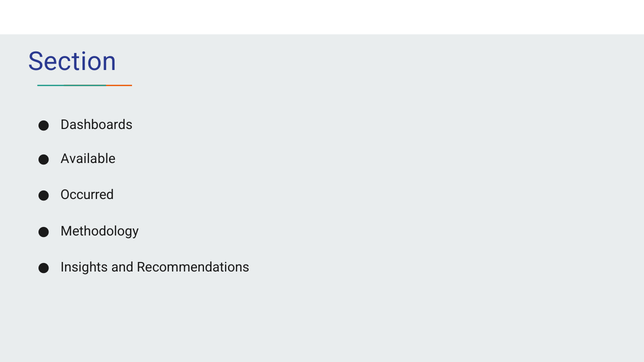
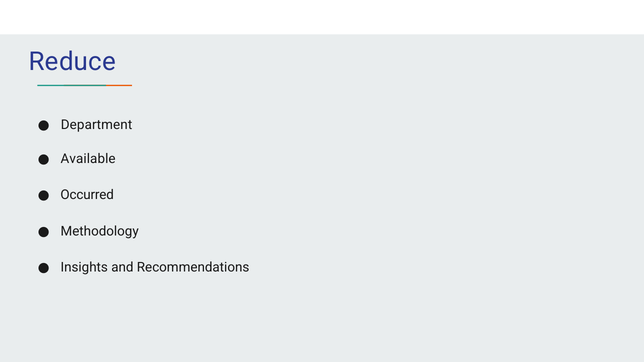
Section: Section -> Reduce
Dashboards: Dashboards -> Department
